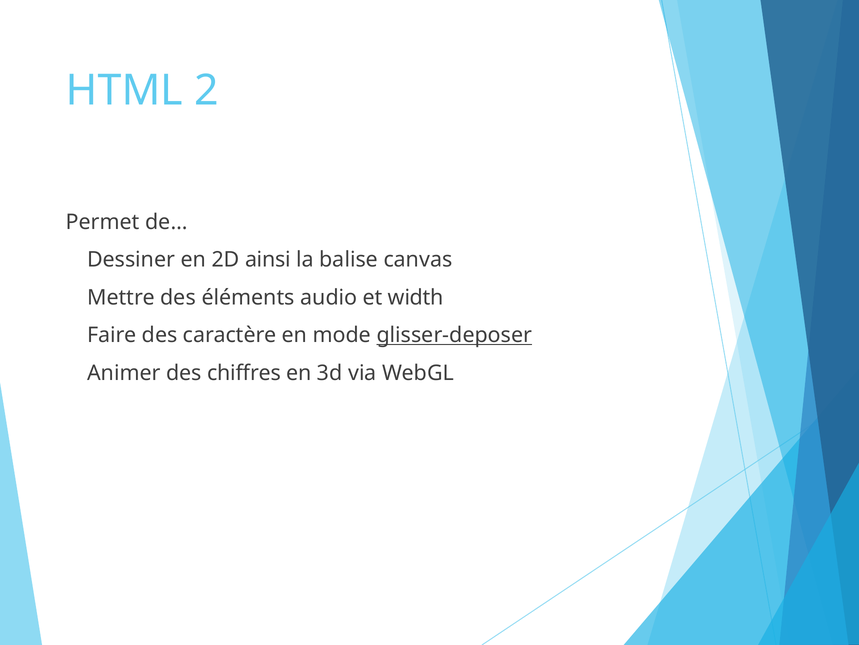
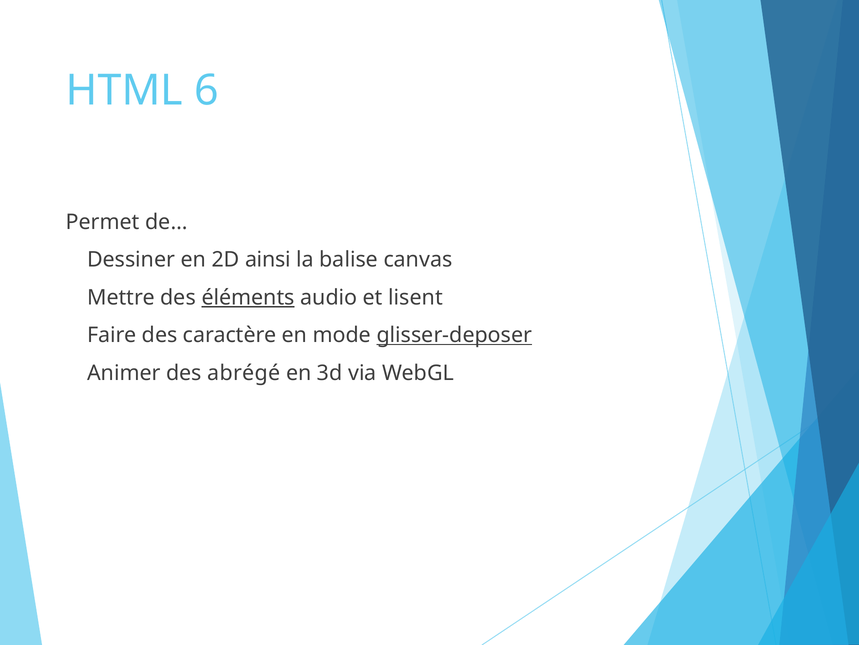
2: 2 -> 6
éléments underline: none -> present
width: width -> lisent
chiffres: chiffres -> abrégé
